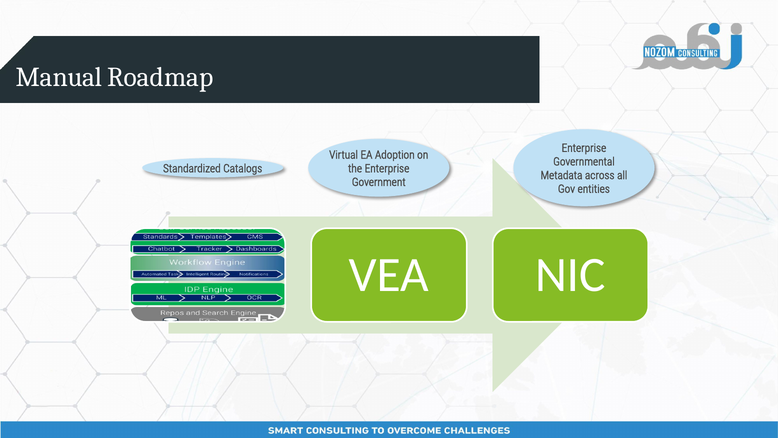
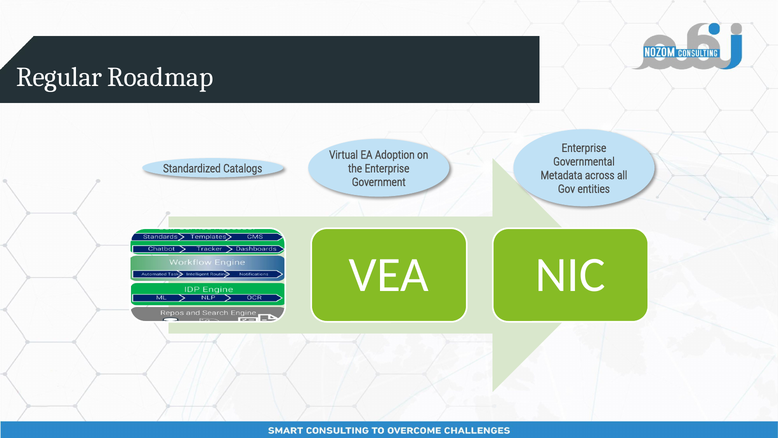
Manual: Manual -> Regular
